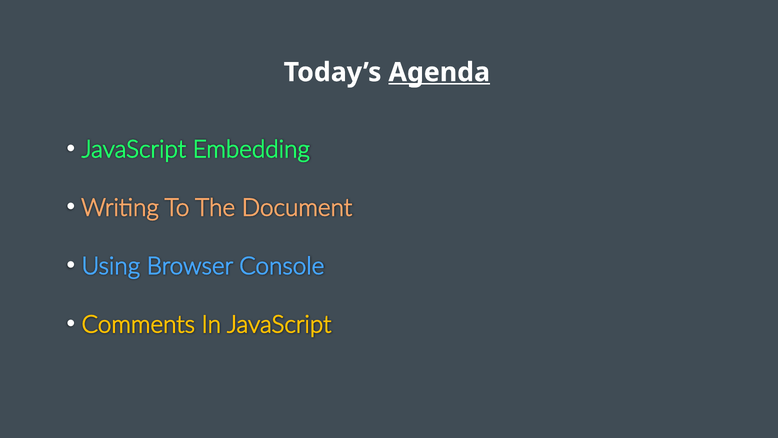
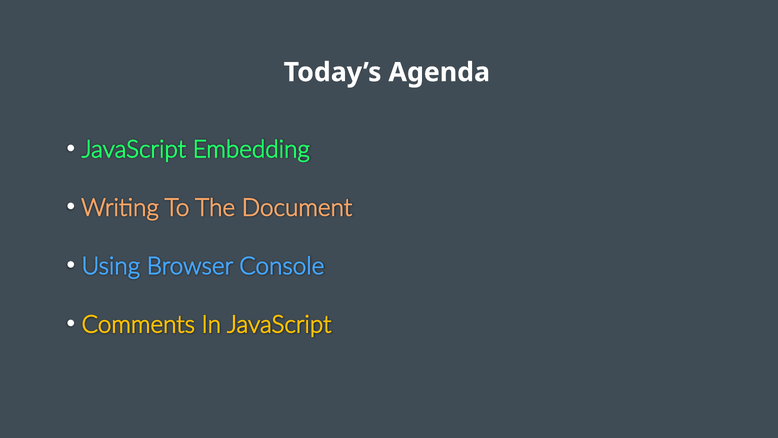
Agenda underline: present -> none
